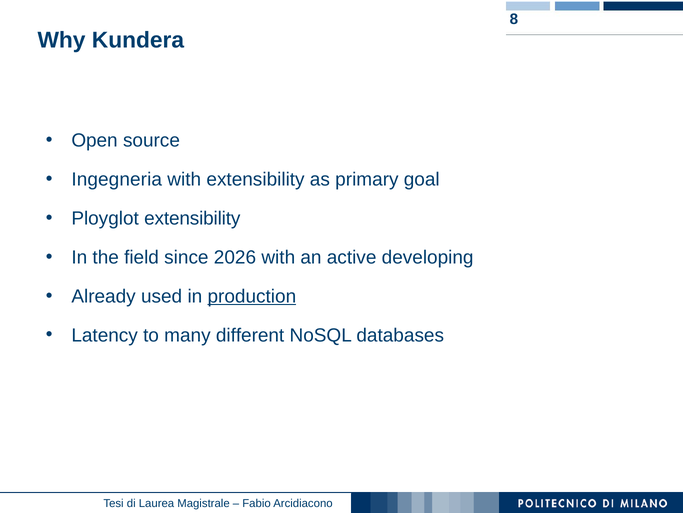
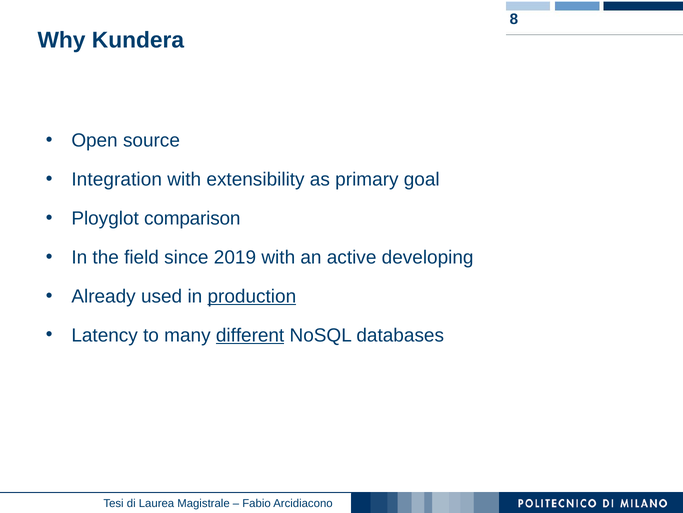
Ingegneria: Ingegneria -> Integration
Ployglot extensibility: extensibility -> comparison
2026: 2026 -> 2019
different underline: none -> present
